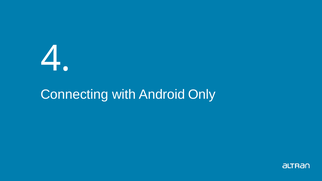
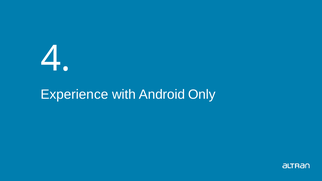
Connecting: Connecting -> Experience
